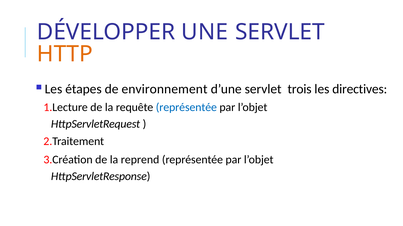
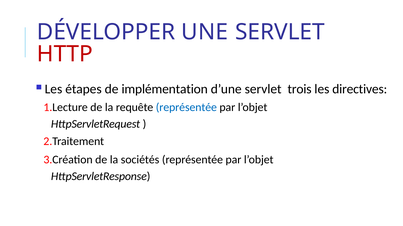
HTTP colour: orange -> red
environnement: environnement -> implémentation
reprend: reprend -> sociétés
